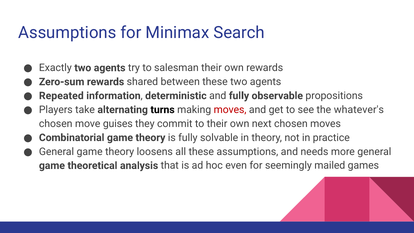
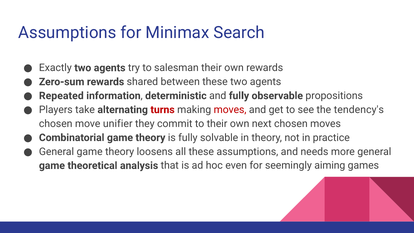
turns colour: black -> red
whatever's: whatever's -> tendency's
guises: guises -> unifier
mailed: mailed -> aiming
